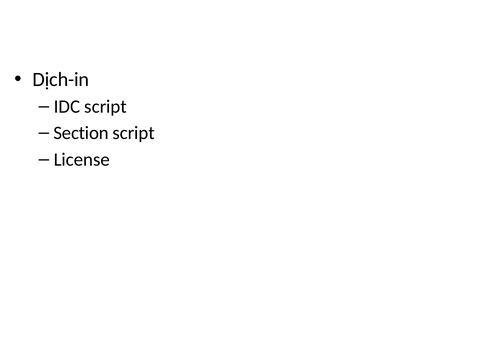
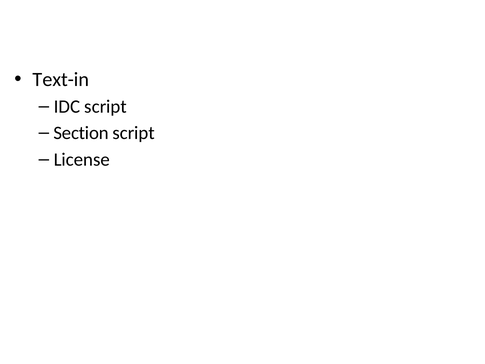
Dịch-in: Dịch-in -> Text-in
